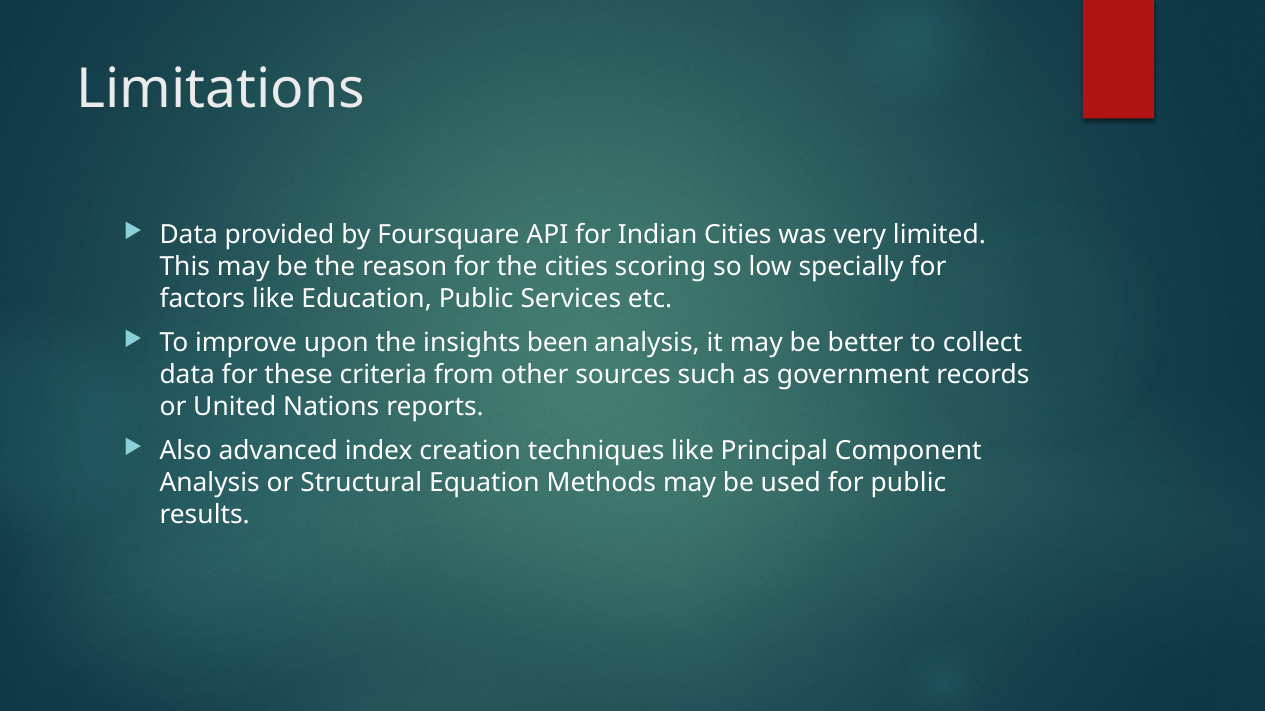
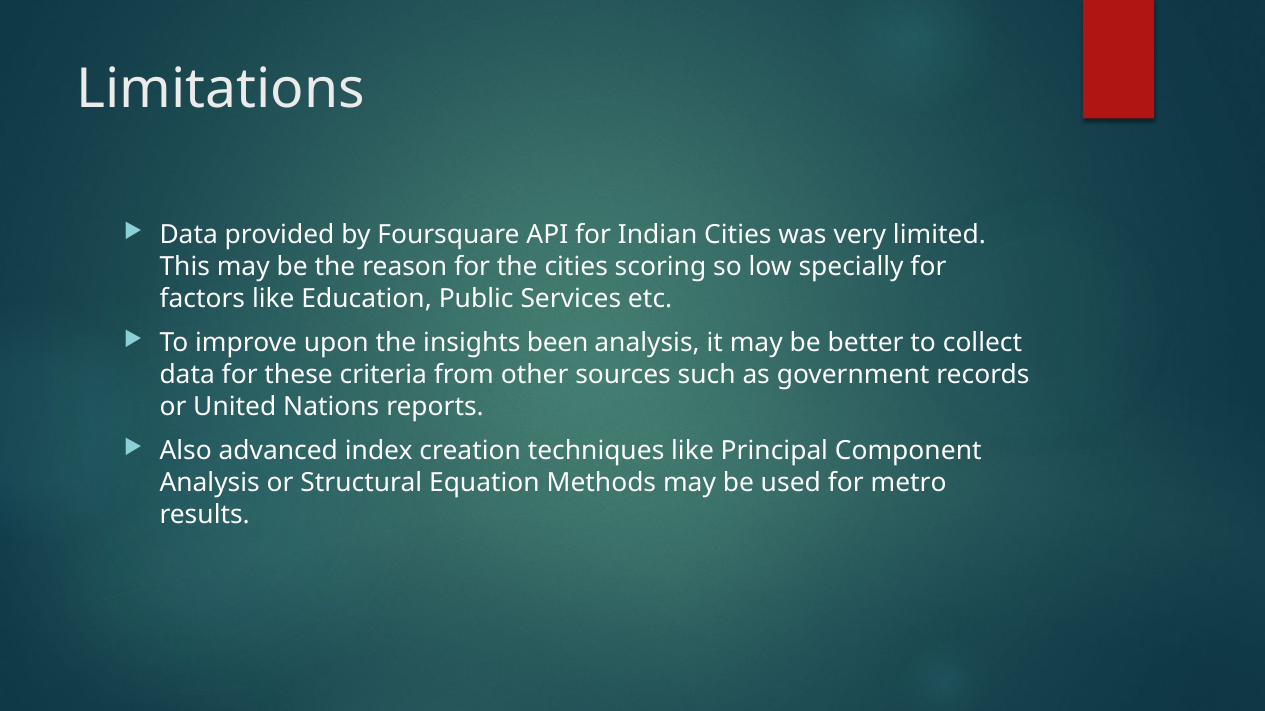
for public: public -> metro
